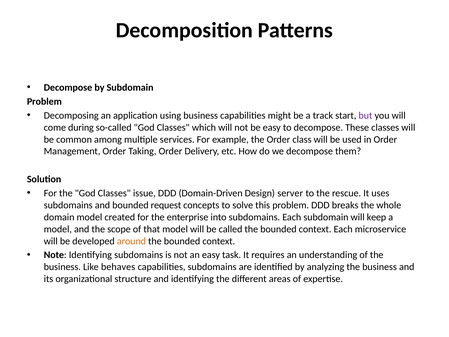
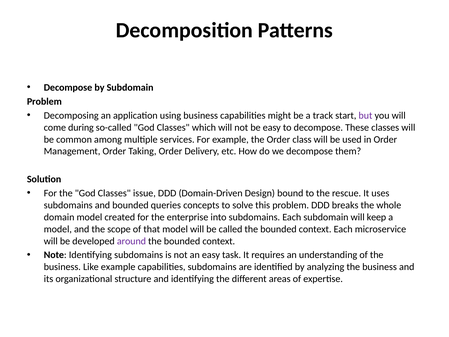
server: server -> bound
request: request -> queries
around colour: orange -> purple
Like behaves: behaves -> example
